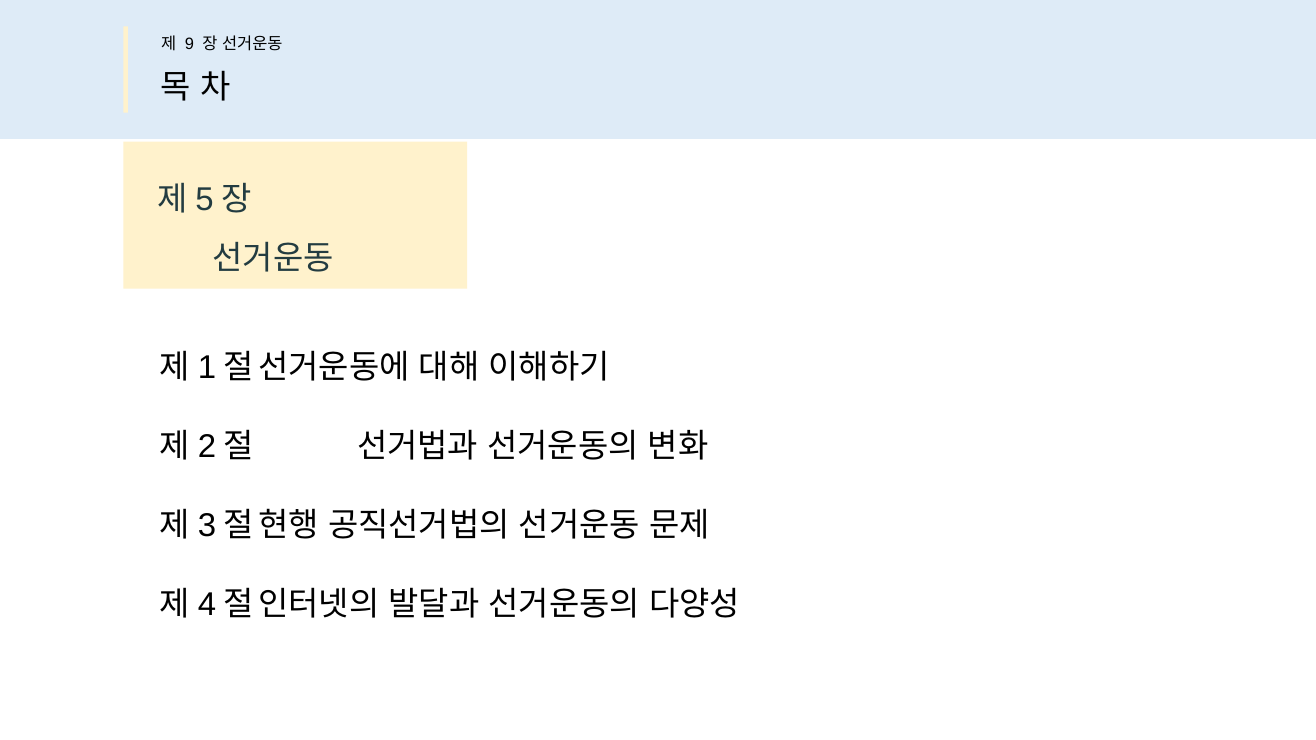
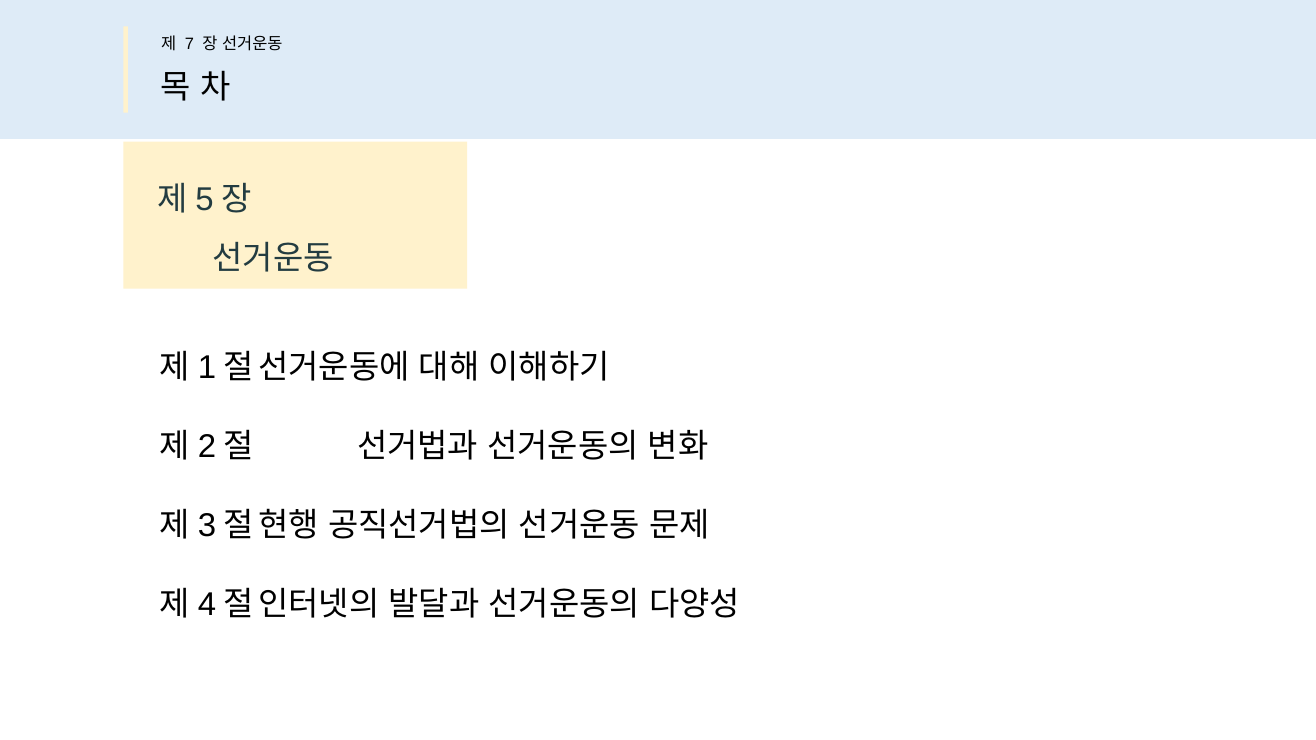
9: 9 -> 7
